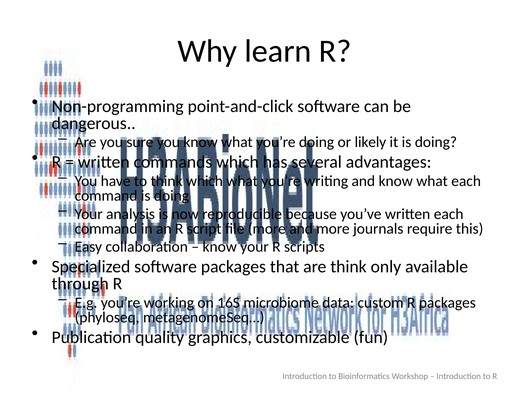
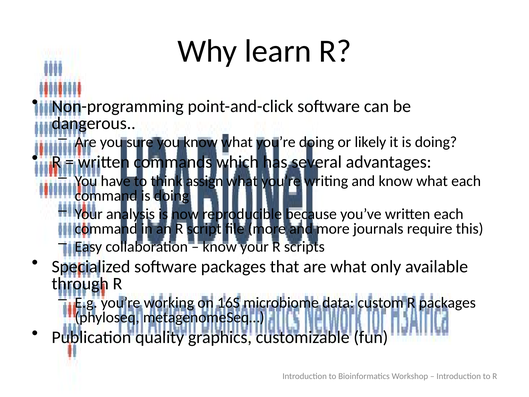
think which: which -> assign
are think: think -> what
